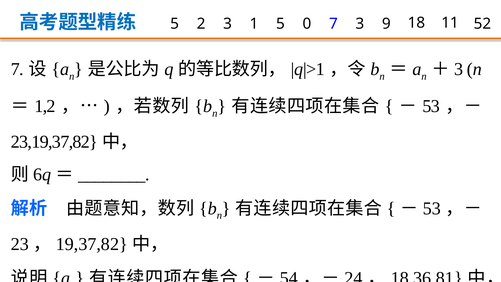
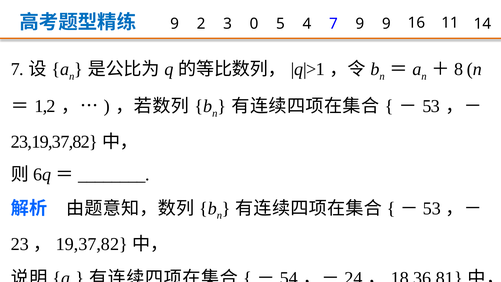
5 at (175, 24): 5 -> 9
1: 1 -> 0
0: 0 -> 4
7 3: 3 -> 9
18: 18 -> 16
52: 52 -> 14
3 at (459, 69): 3 -> 8
